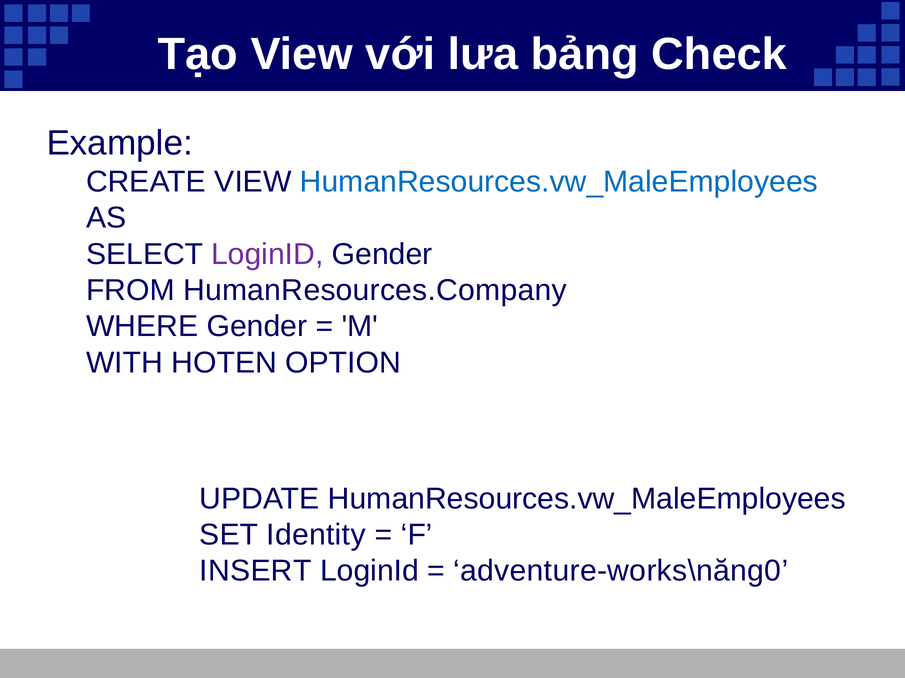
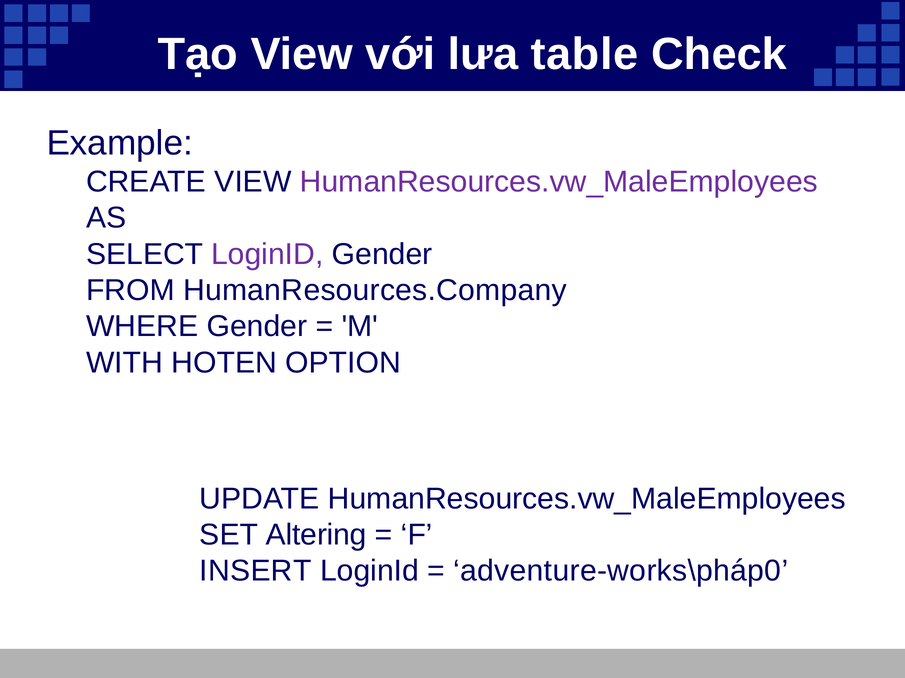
bảng: bảng -> table
HumanResources.vw_MaleEmployees at (559, 182) colour: blue -> purple
Identity: Identity -> Altering
adventure-works\năng0: adventure-works\năng0 -> adventure-works\pháp0
